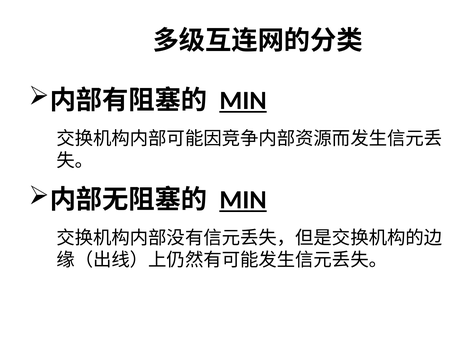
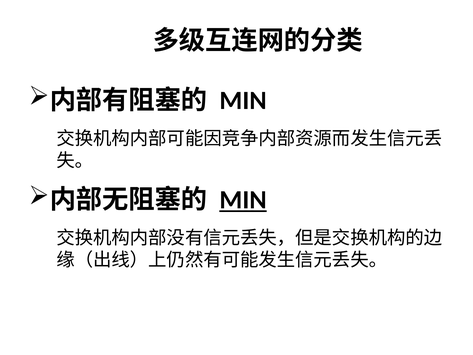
MIN at (243, 100) underline: present -> none
